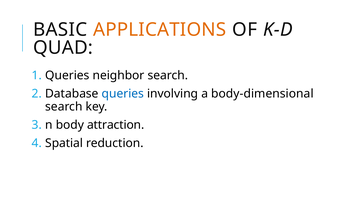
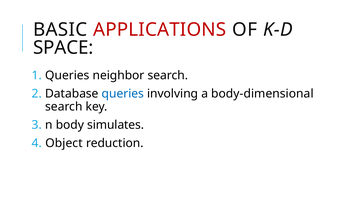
APPLICATIONS colour: orange -> red
QUAD: QUAD -> SPACE
attraction: attraction -> simulates
Spatial: Spatial -> Object
